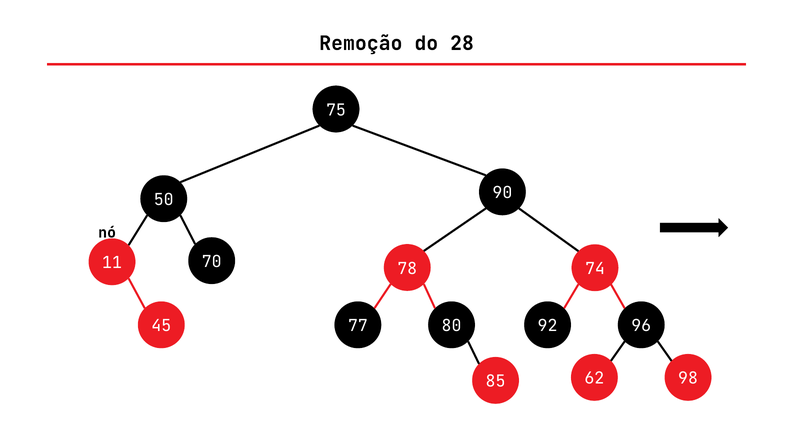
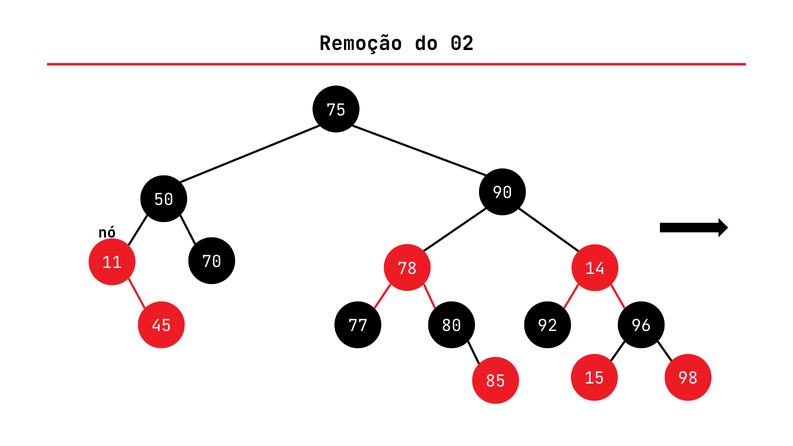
28: 28 -> 02
74: 74 -> 14
62: 62 -> 15
